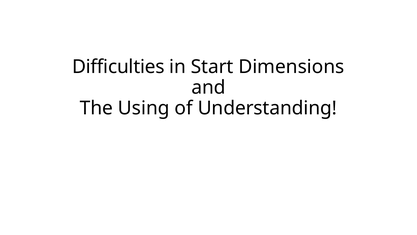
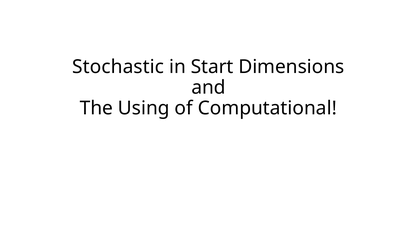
Difficulties: Difficulties -> Stochastic
Understanding: Understanding -> Computational
